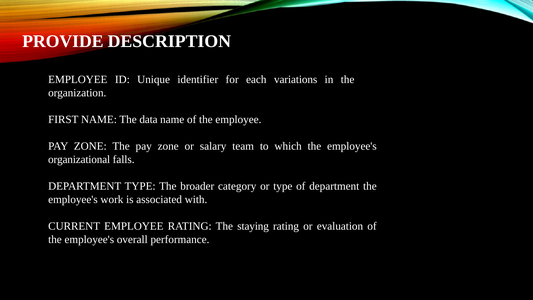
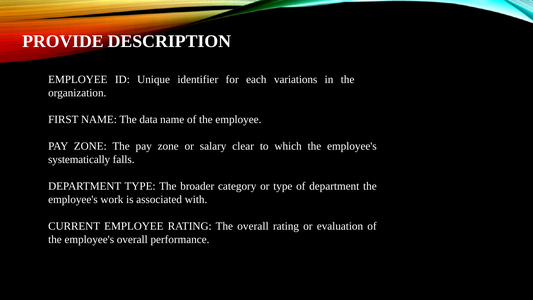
team: team -> clear
organizational: organizational -> systematically
The staying: staying -> overall
